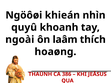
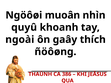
khieán: khieán -> muoân
laâm: laâm -> gaây
hoaøng: hoaøng -> ñöôøng
